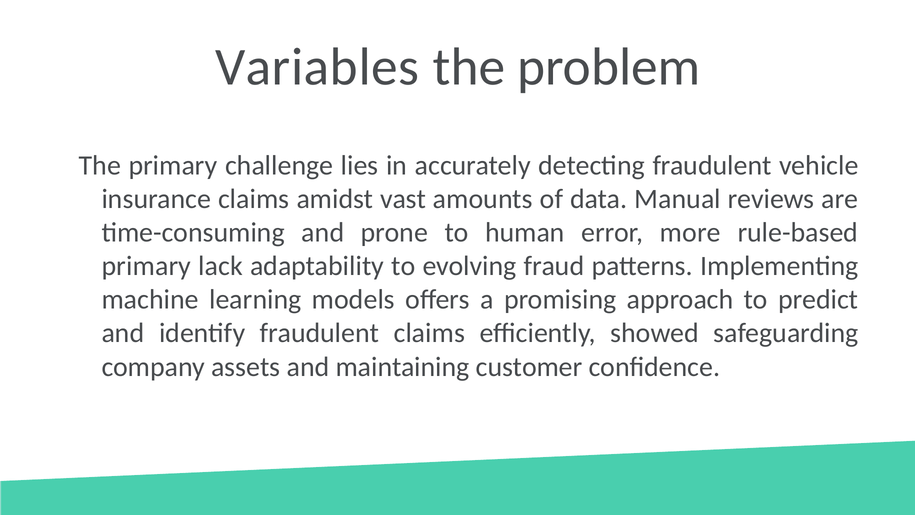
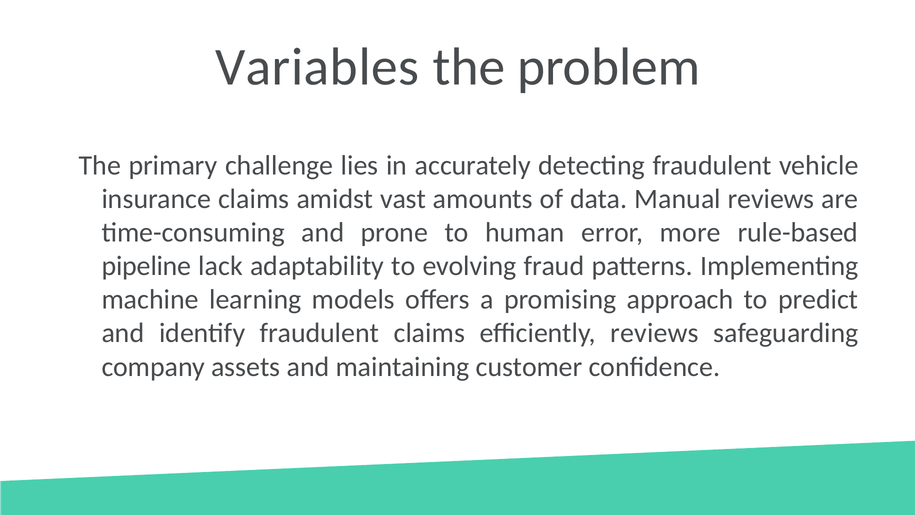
primary at (146, 266): primary -> pipeline
efficiently showed: showed -> reviews
